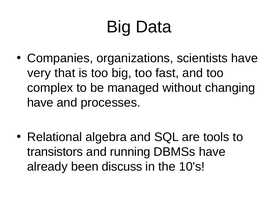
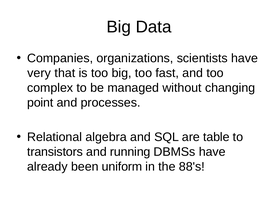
have at (40, 103): have -> point
tools: tools -> table
discuss: discuss -> uniform
10's: 10's -> 88's
